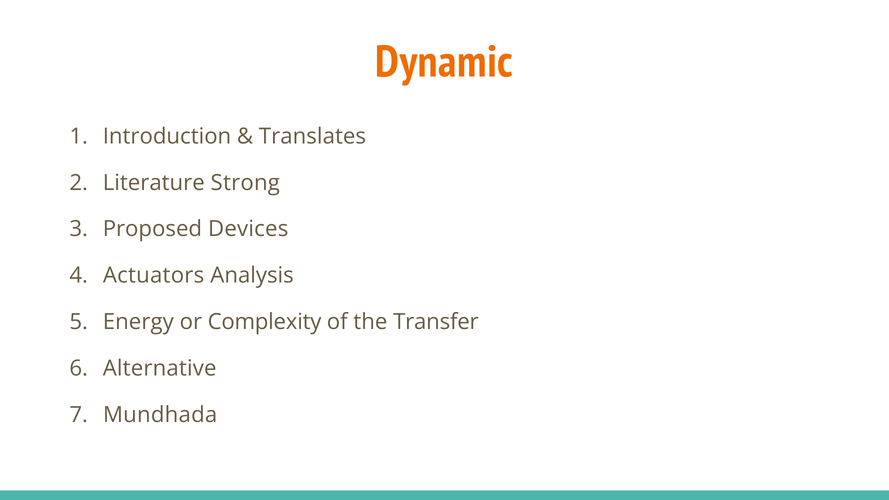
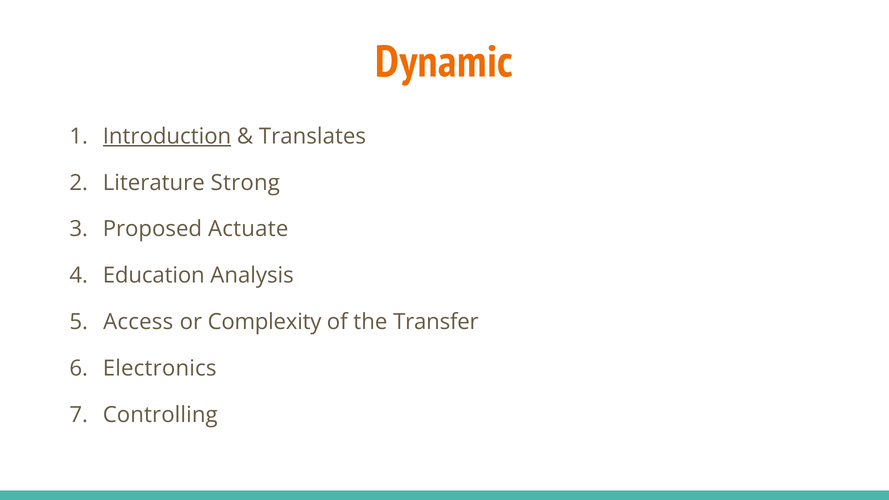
Introduction underline: none -> present
Devices: Devices -> Actuate
Actuators: Actuators -> Education
Energy: Energy -> Access
Alternative: Alternative -> Electronics
Mundhada: Mundhada -> Controlling
